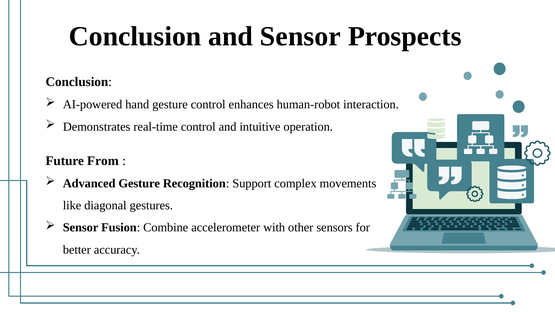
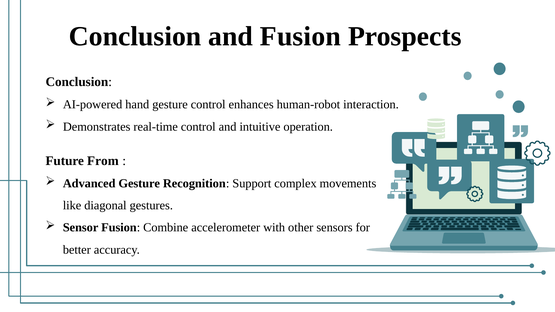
and Sensor: Sensor -> Fusion
